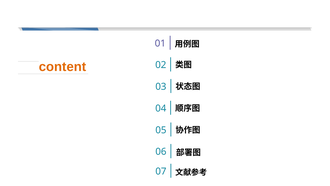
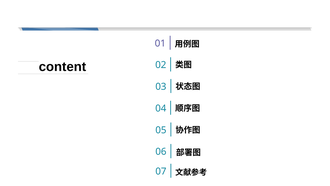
content colour: orange -> black
